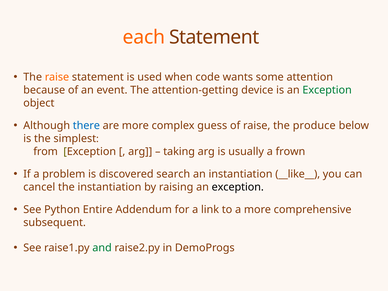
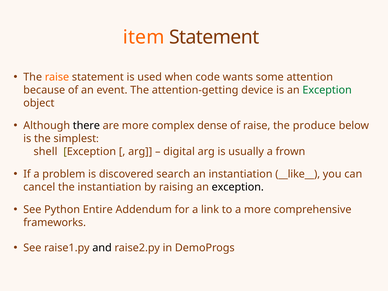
each: each -> item
there colour: blue -> black
guess: guess -> dense
from: from -> shell
taking: taking -> digital
subsequent: subsequent -> frameworks
and colour: green -> black
